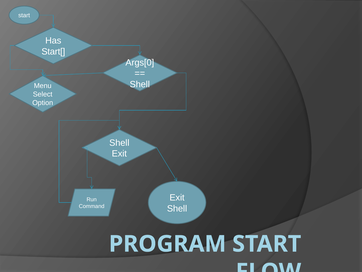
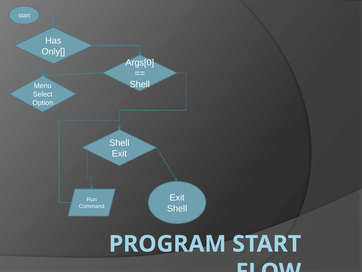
Start[: Start[ -> Only[
